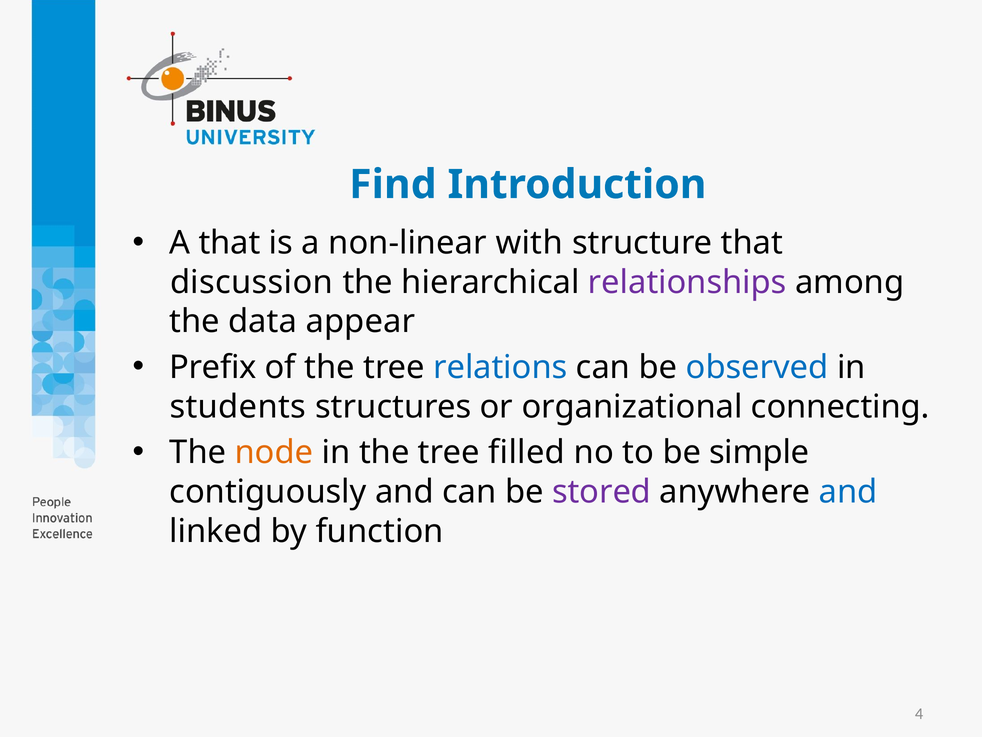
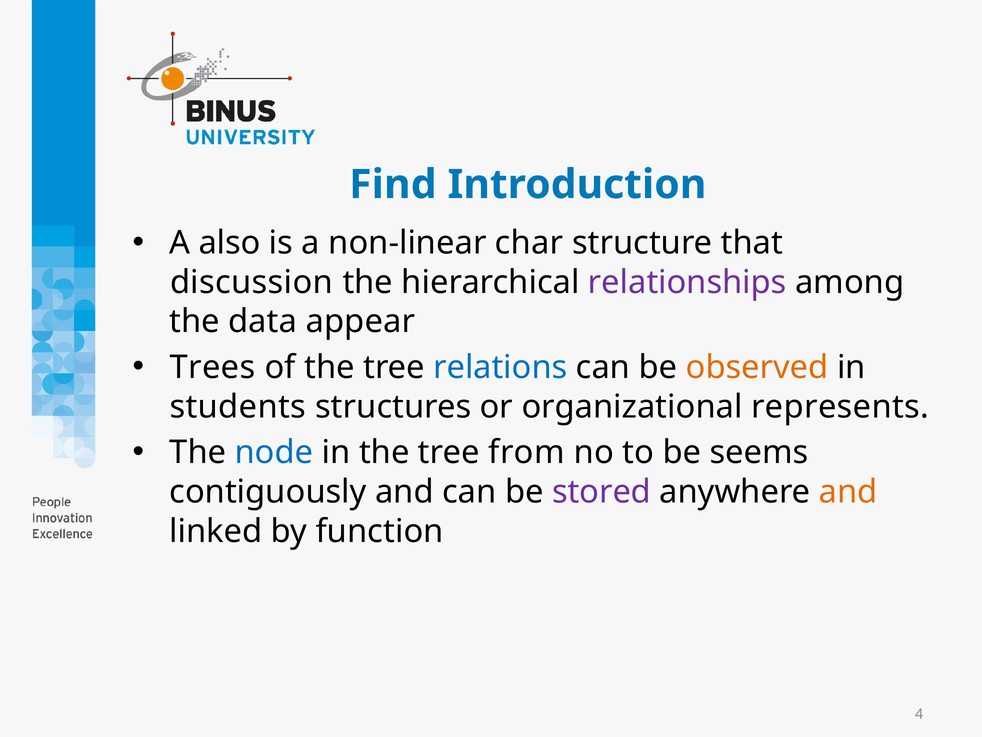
A that: that -> also
with: with -> char
Prefix: Prefix -> Trees
observed colour: blue -> orange
connecting: connecting -> represents
node colour: orange -> blue
filled: filled -> from
simple: simple -> seems
and at (848, 492) colour: blue -> orange
